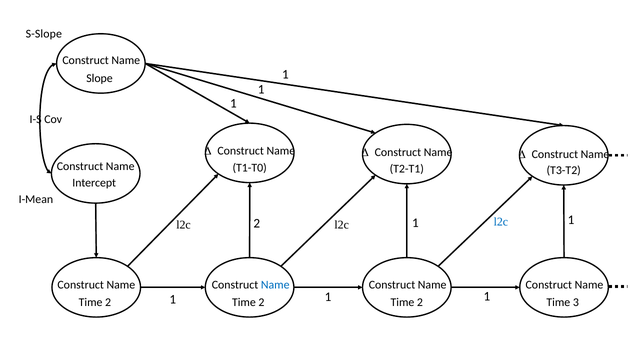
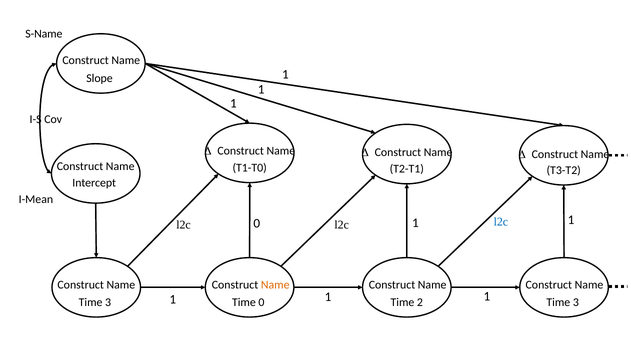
S-Slope: S-Slope -> S-Name
l2c 2: 2 -> 0
Name at (275, 285) colour: blue -> orange
2 at (108, 302): 2 -> 3
2 at (261, 302): 2 -> 0
